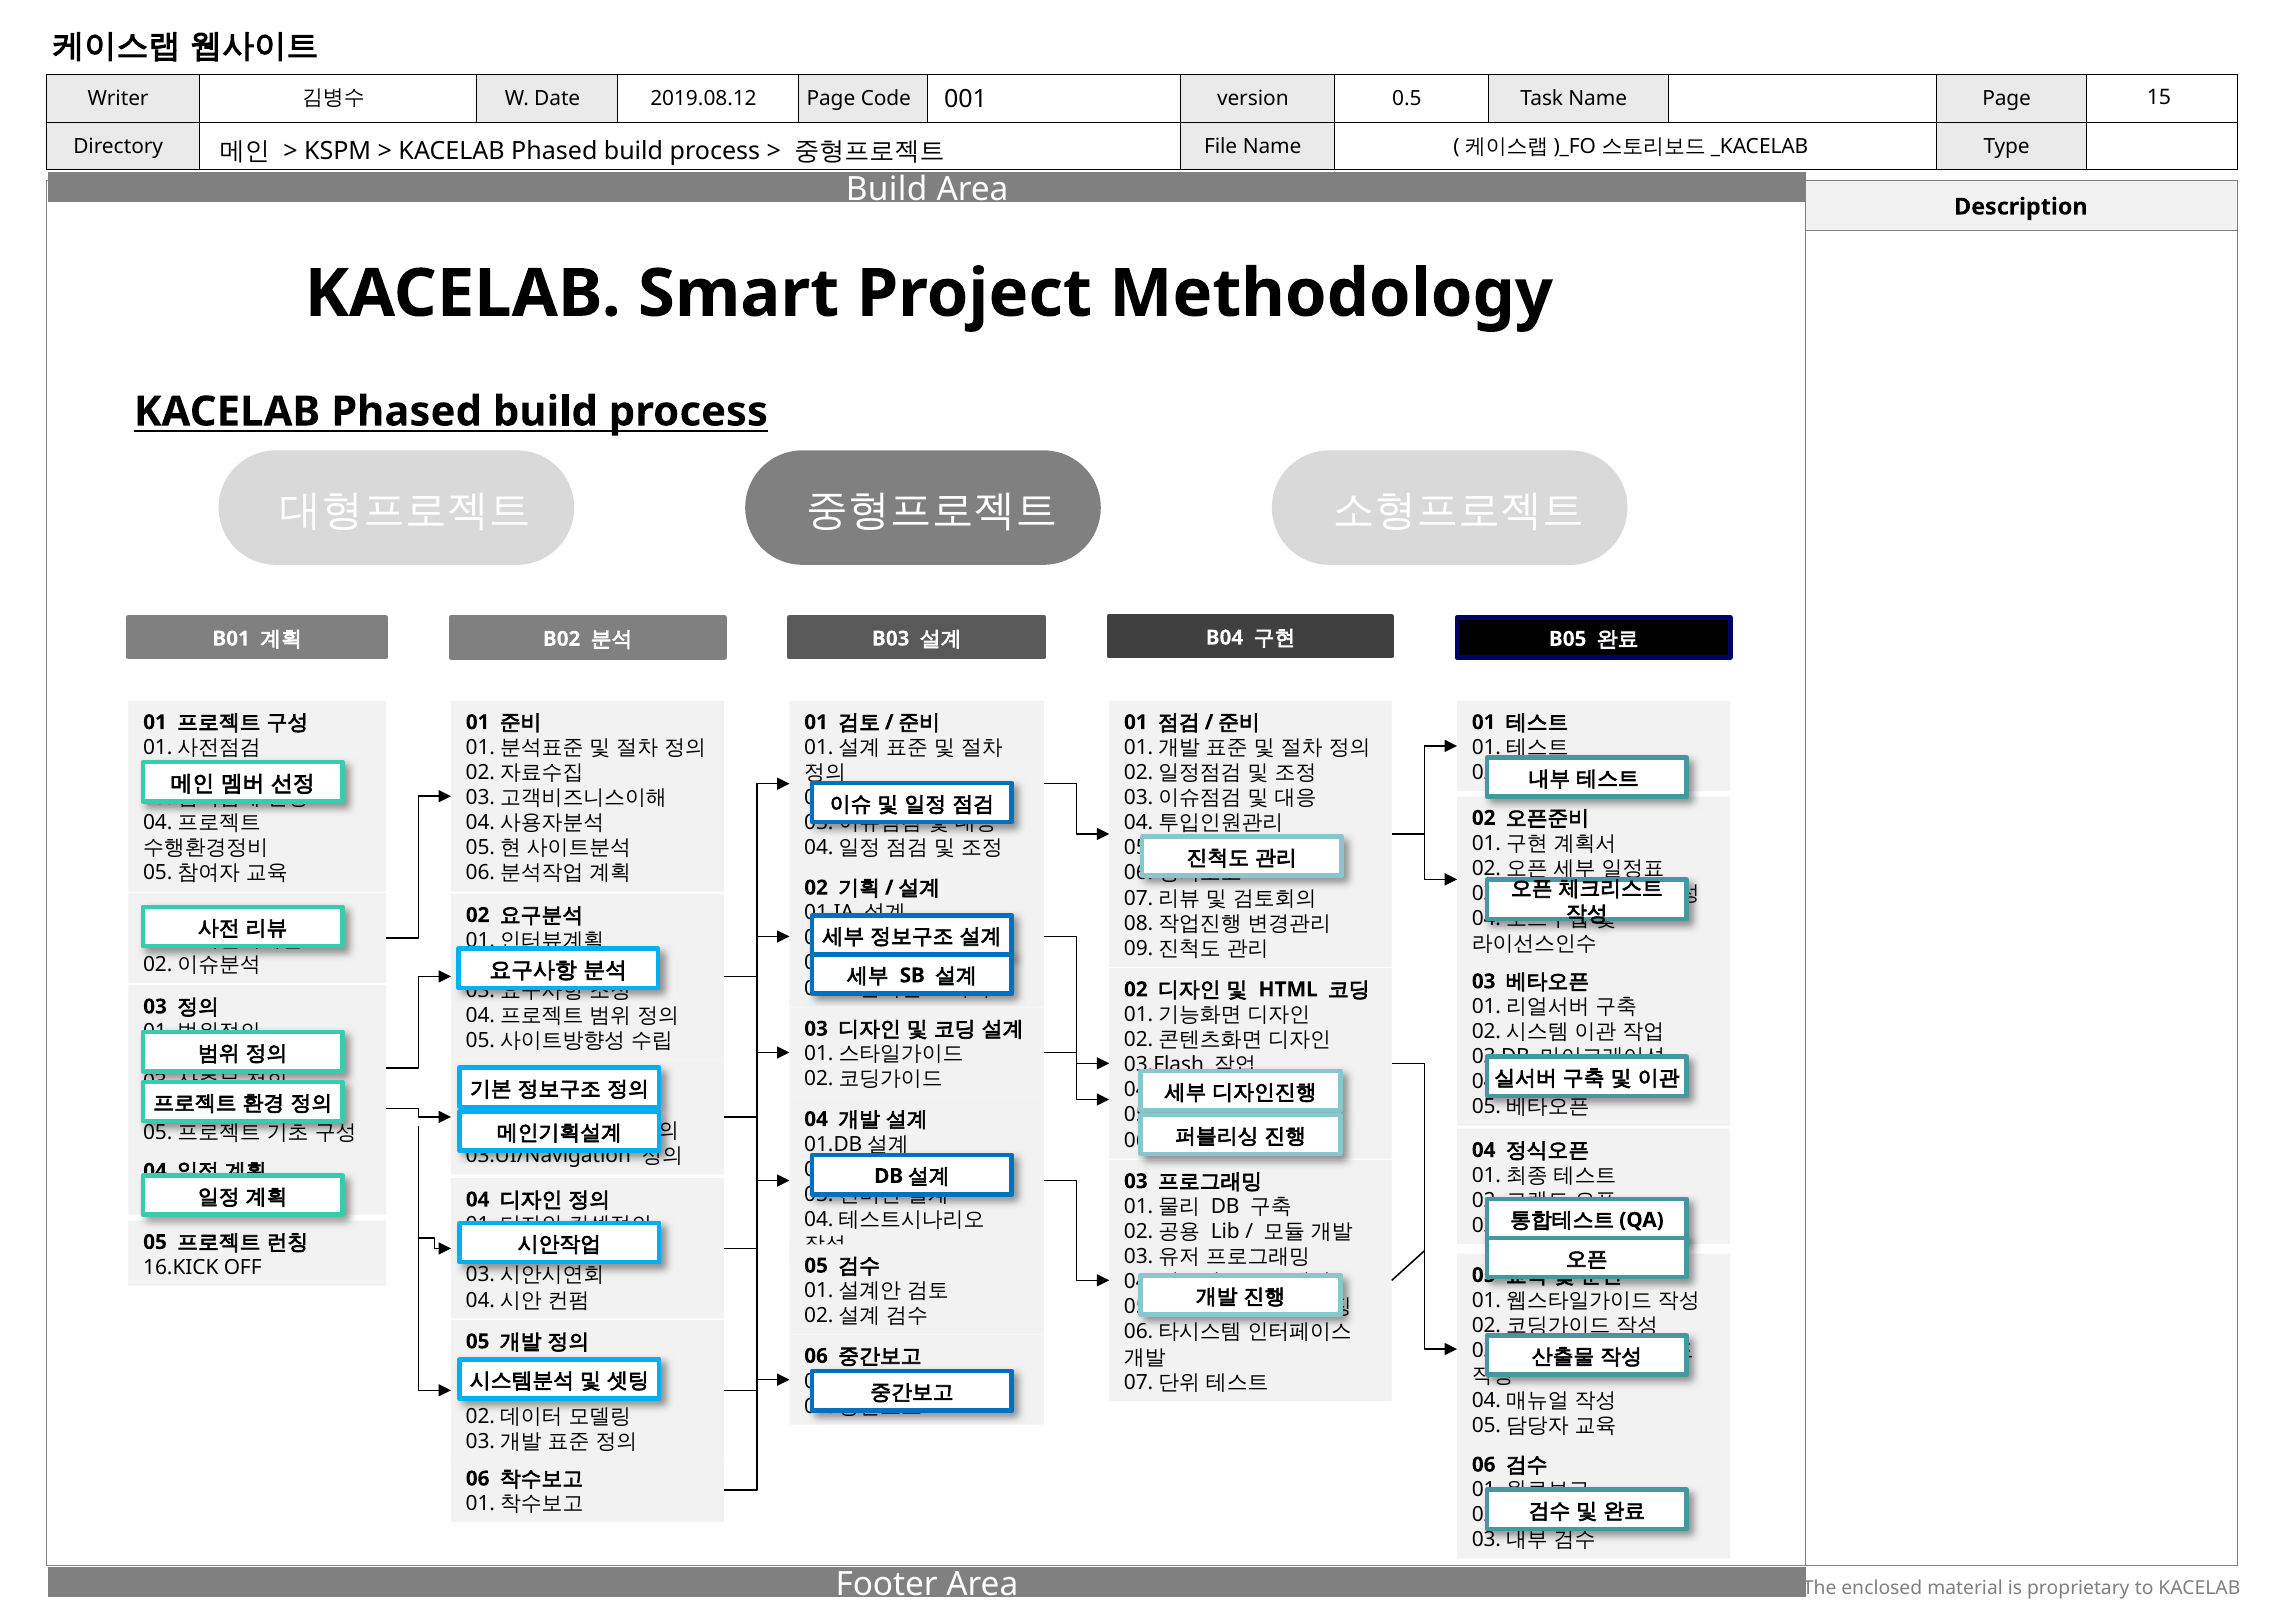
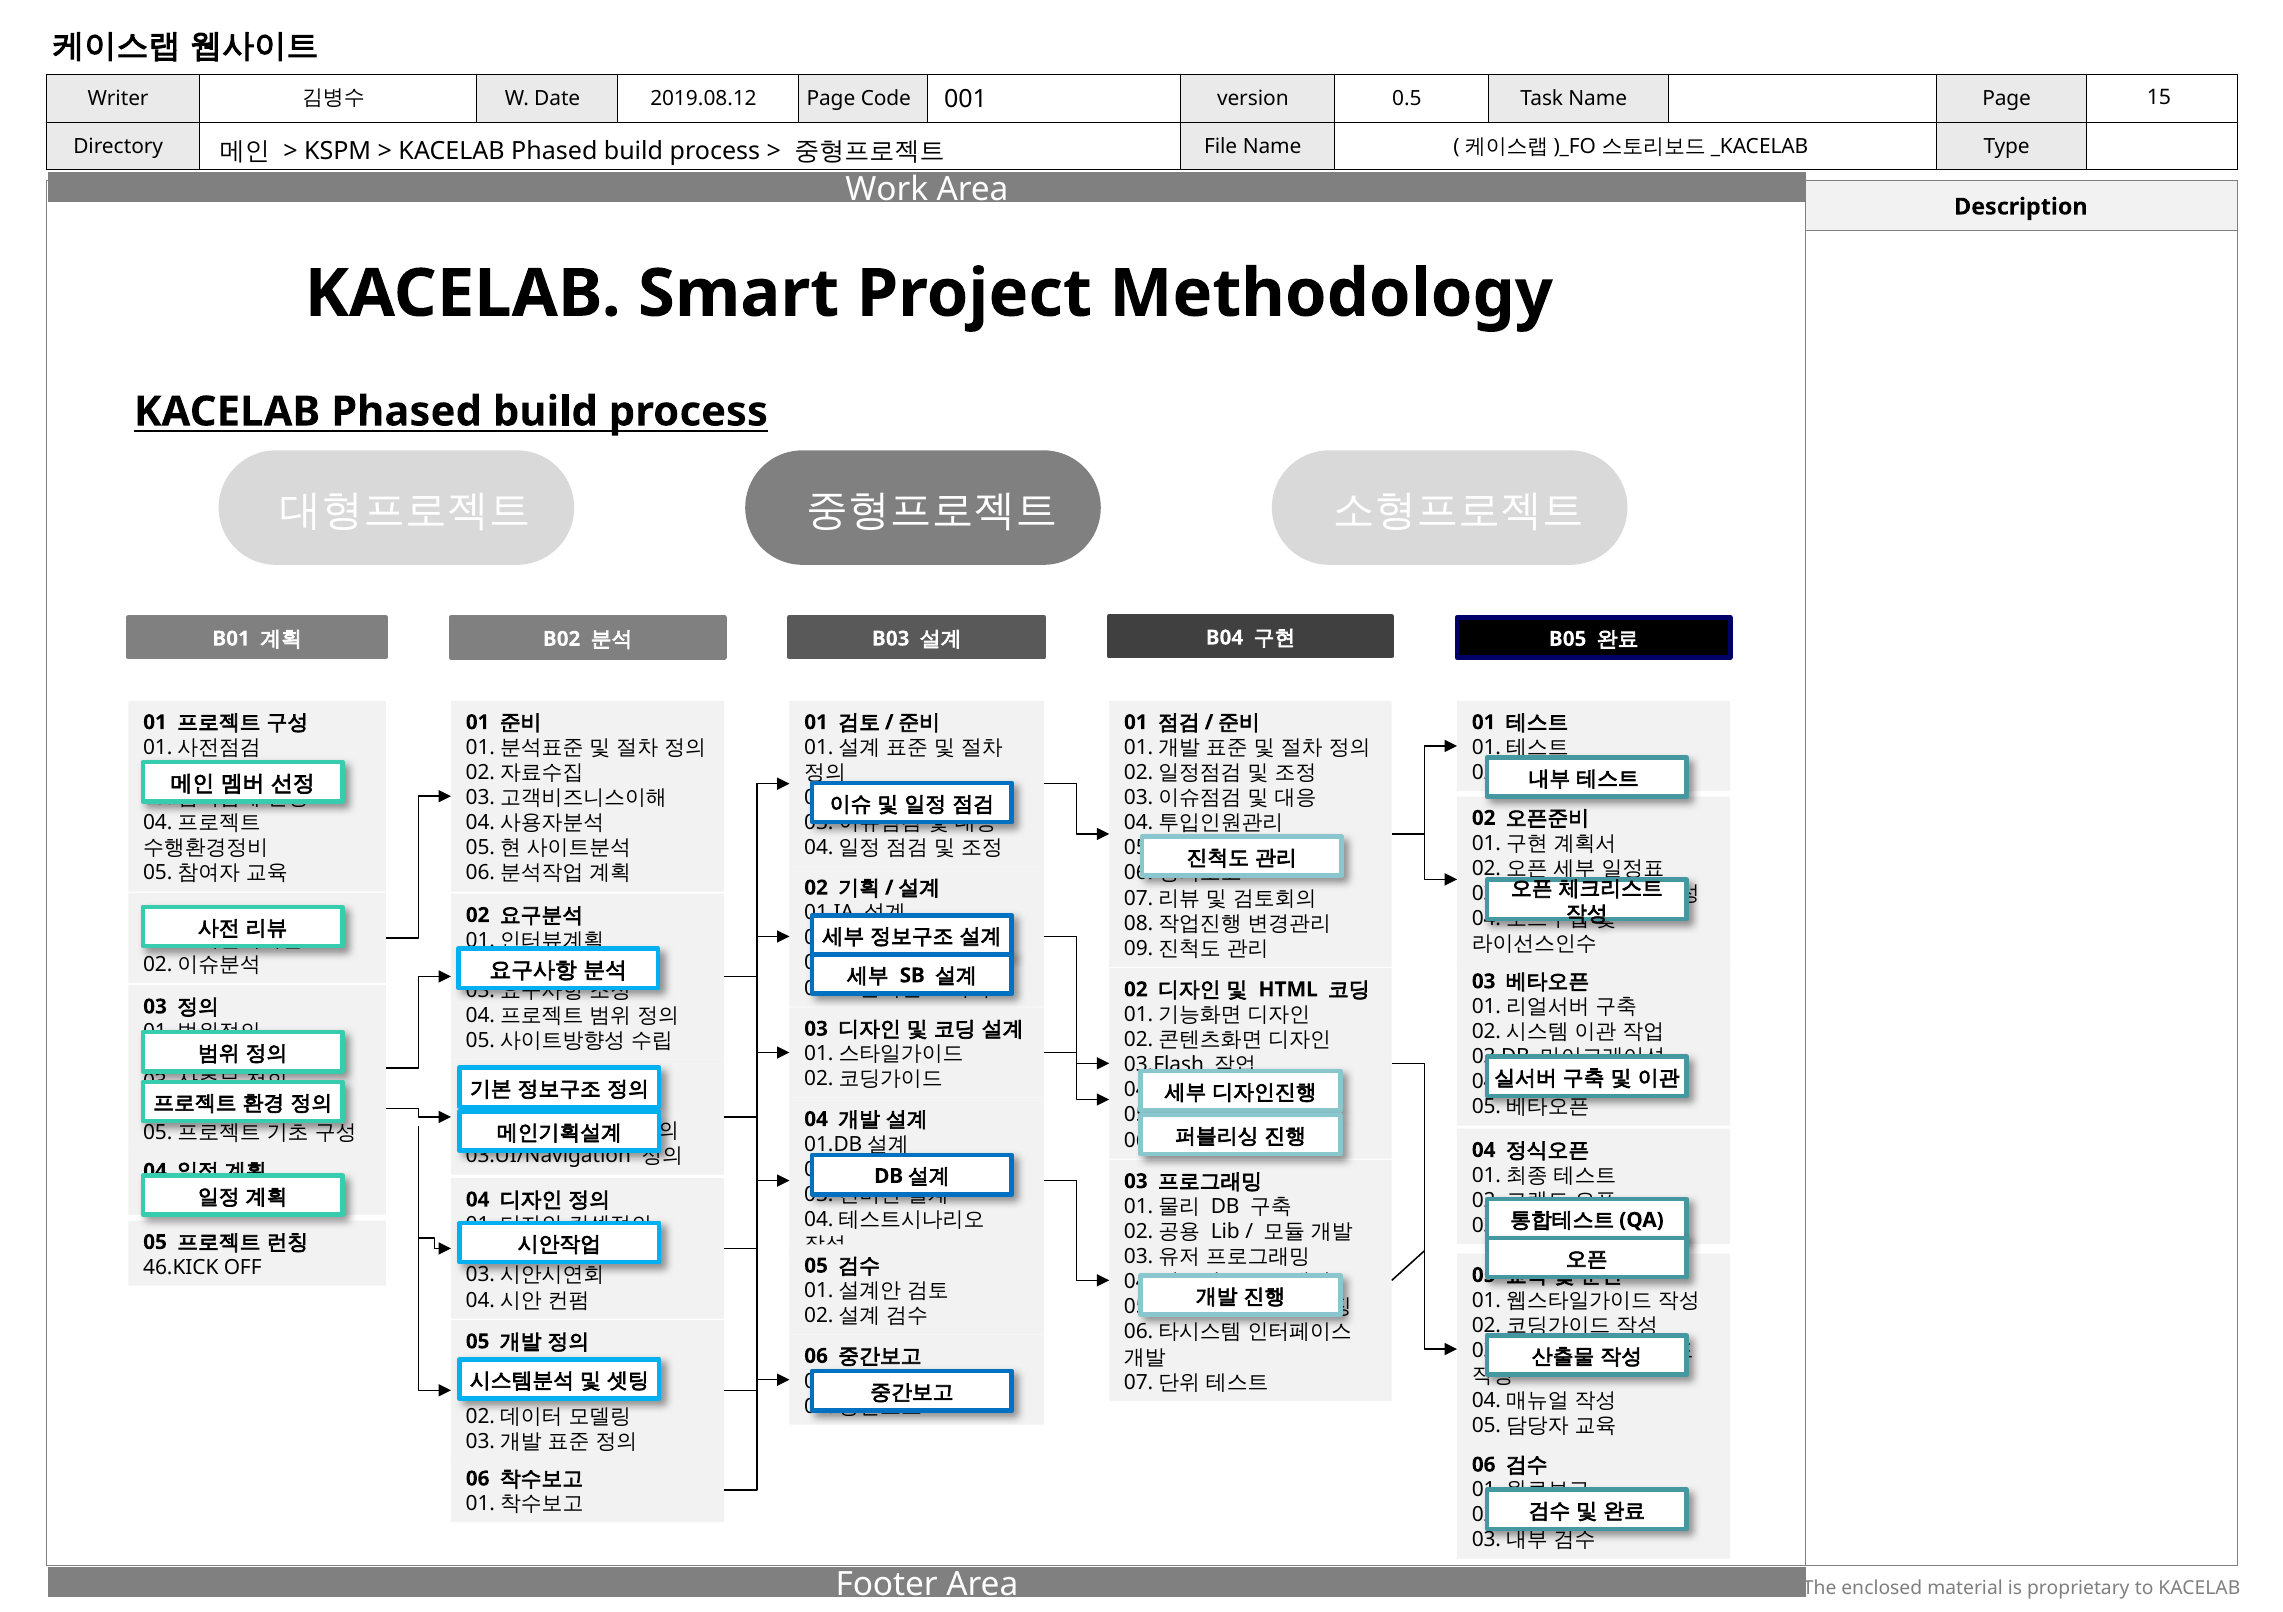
Build at (887, 189): Build -> Work
16.KICK: 16.KICK -> 46.KICK
